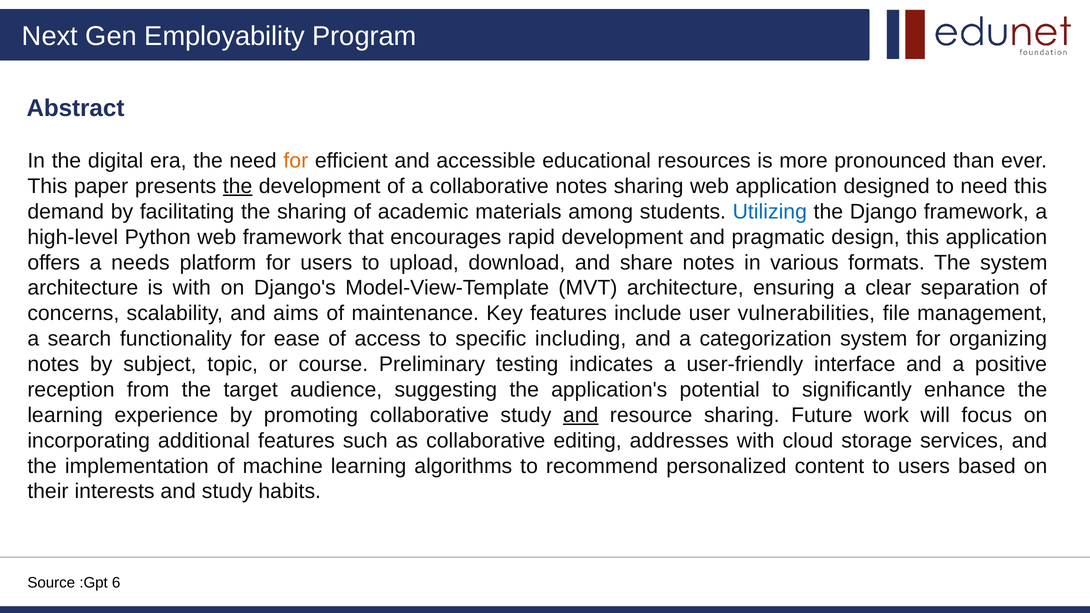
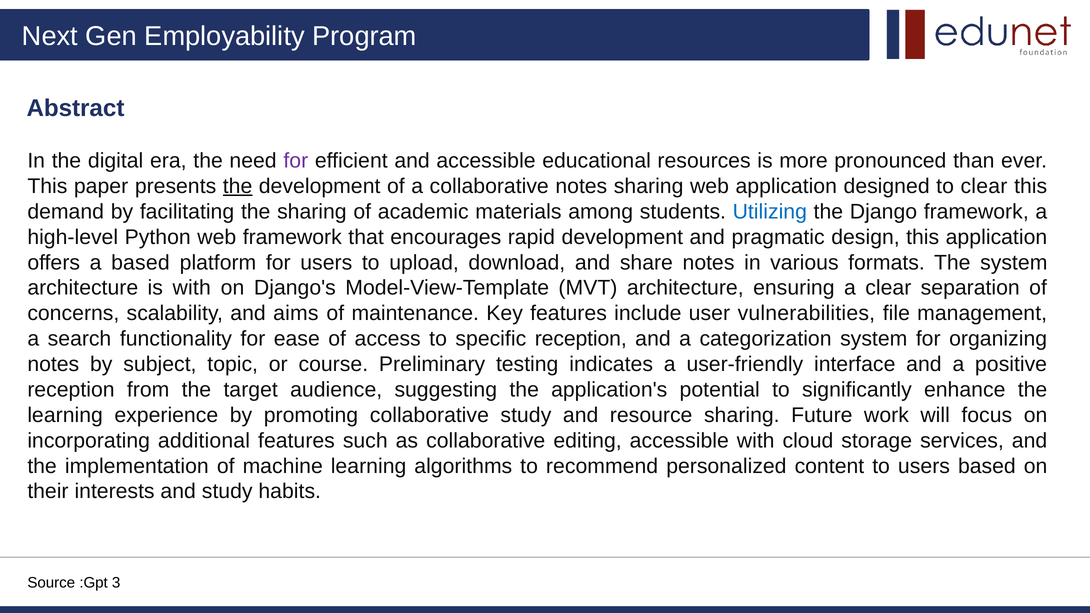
for at (296, 161) colour: orange -> purple
to need: need -> clear
a needs: needs -> based
specific including: including -> reception
and at (581, 415) underline: present -> none
editing addresses: addresses -> accessible
6: 6 -> 3
